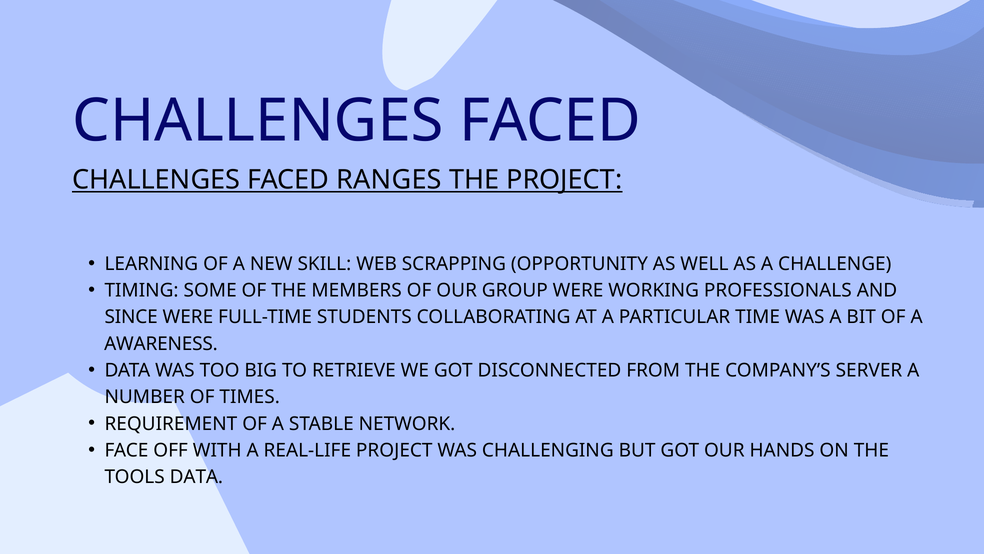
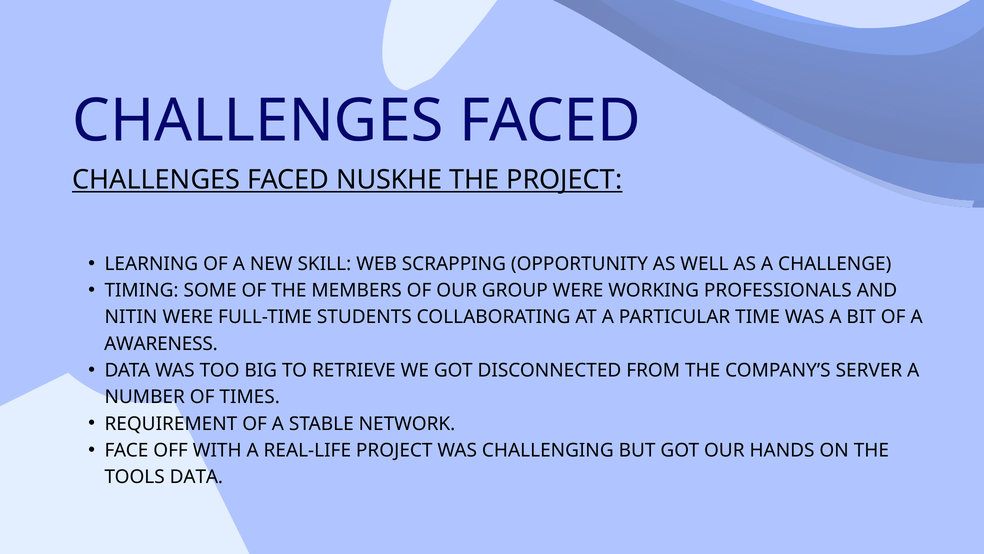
RANGES: RANGES -> NUSKHE
SINCE: SINCE -> NITIN
